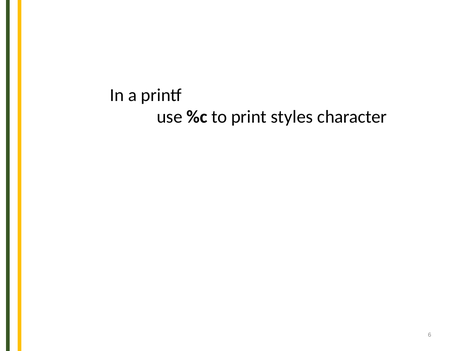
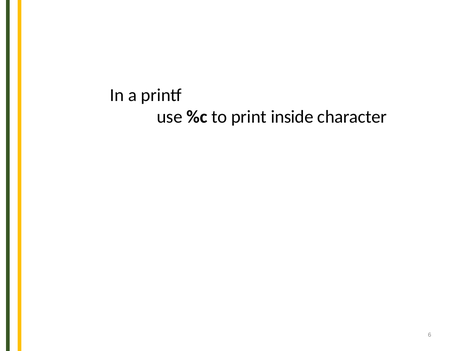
styles: styles -> inside
